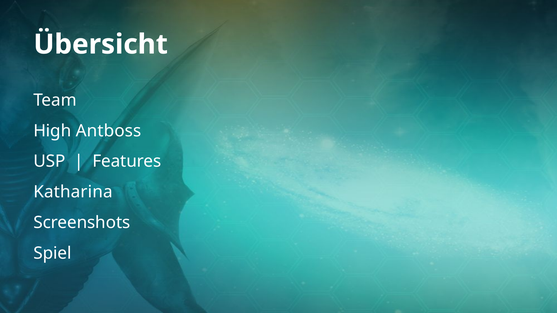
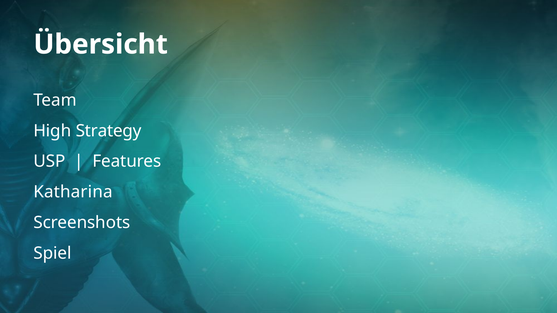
Antboss: Antboss -> Strategy
